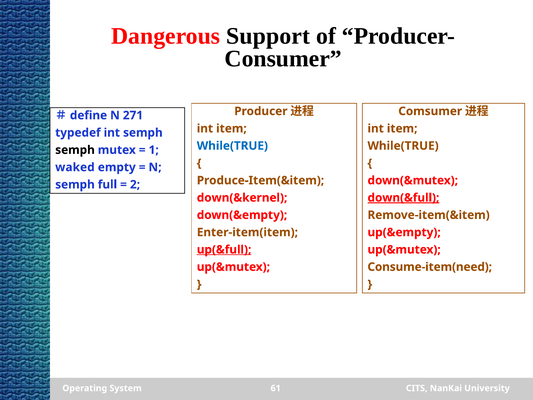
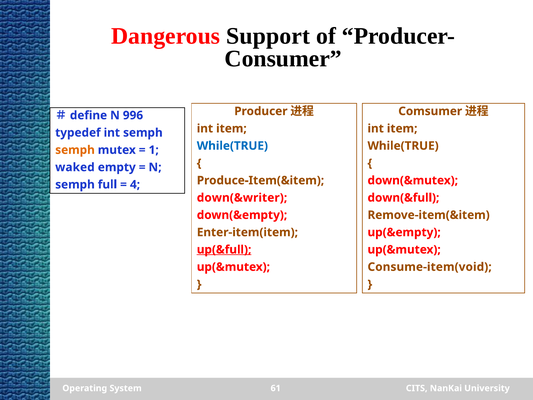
271: 271 -> 996
semph at (75, 150) colour: black -> orange
2: 2 -> 4
down(&kernel: down(&kernel -> down(&writer
down(&full underline: present -> none
Consume-item(need: Consume-item(need -> Consume-item(void
